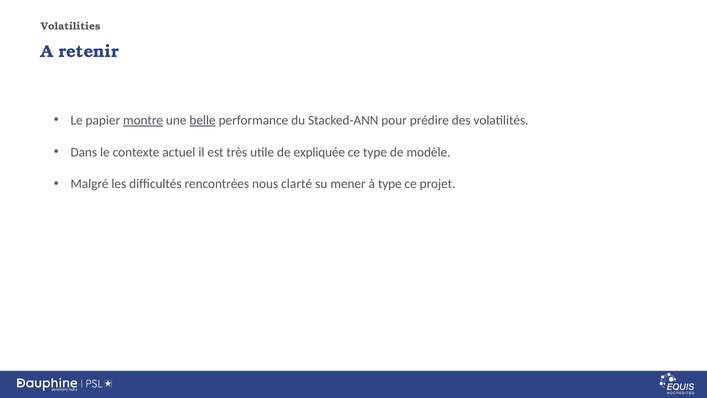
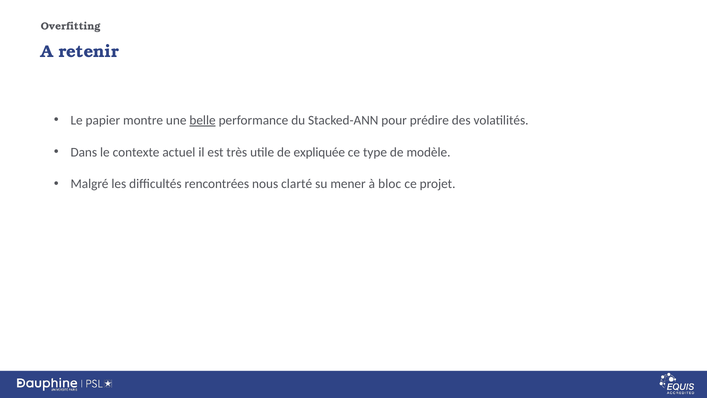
Volatilities: Volatilities -> Overfitting
montre underline: present -> none
à type: type -> bloc
